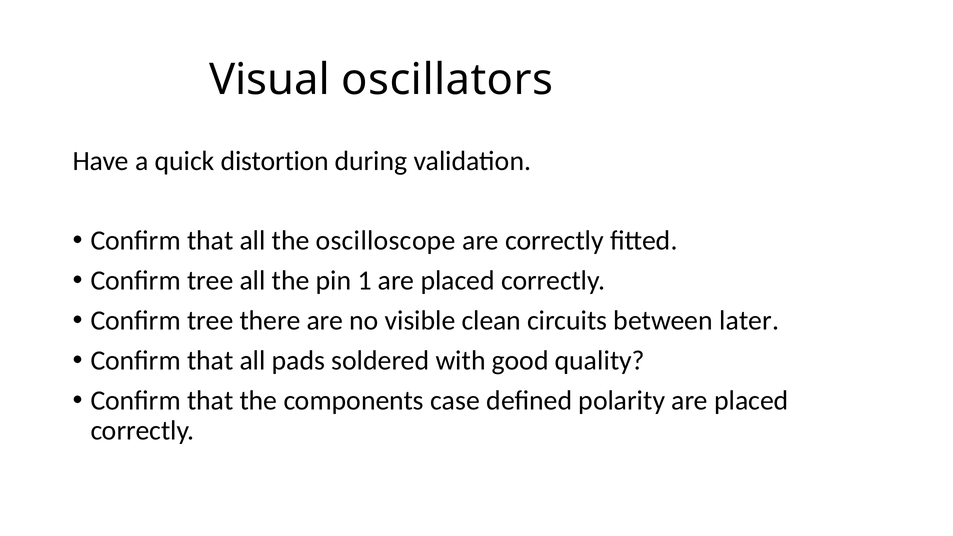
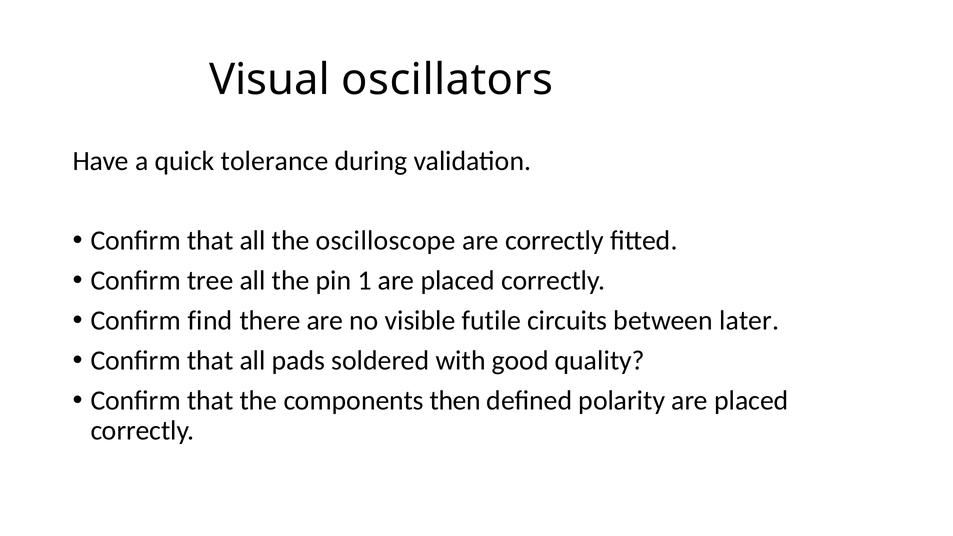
distortion: distortion -> tolerance
tree at (210, 321): tree -> find
clean: clean -> futile
case: case -> then
